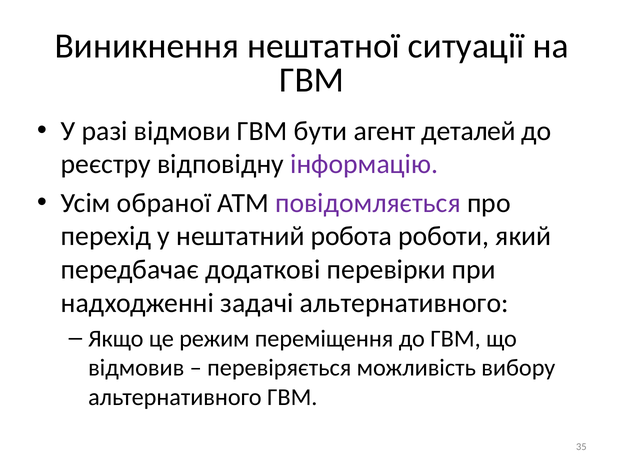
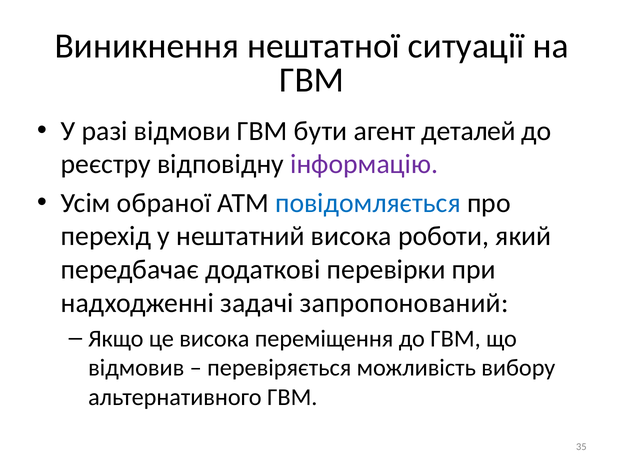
повідомляється colour: purple -> blue
нештатний робота: робота -> висока
задачі альтернативного: альтернативного -> запропонований
це режим: режим -> висока
